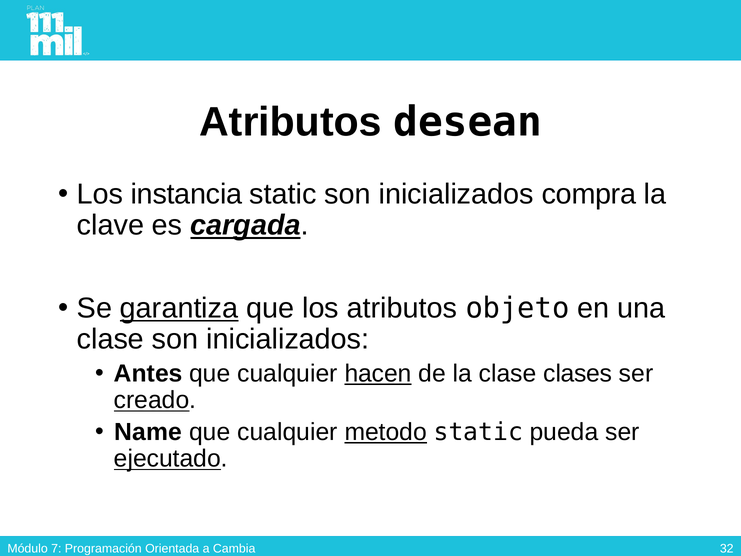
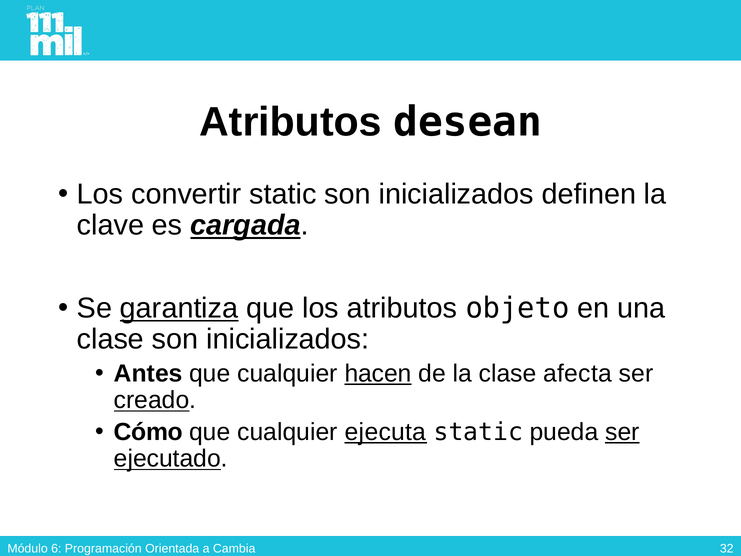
instancia: instancia -> convertir
compra: compra -> definen
clases: clases -> afecta
Name: Name -> Cómo
metodo: metodo -> ejecuta
ser at (622, 432) underline: none -> present
7: 7 -> 6
